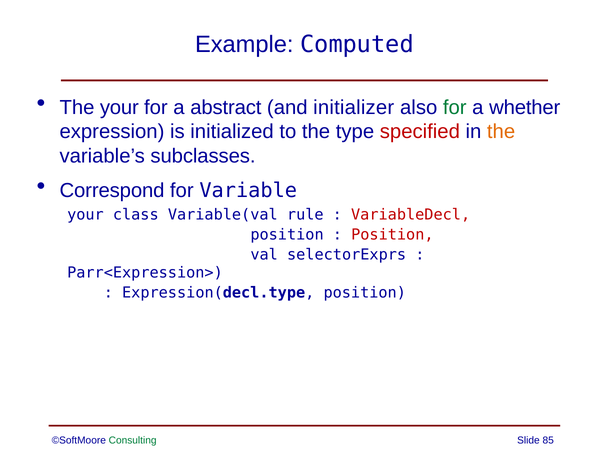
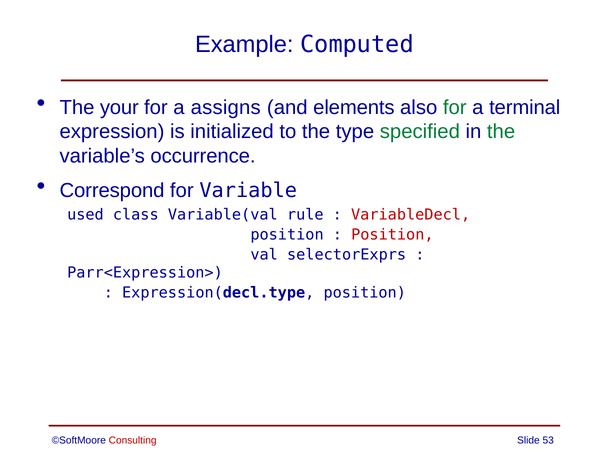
abstract: abstract -> assigns
initializer: initializer -> elements
whether: whether -> terminal
specified colour: red -> green
the at (501, 132) colour: orange -> green
subclasses: subclasses -> occurrence
your at (85, 215): your -> used
Consulting colour: green -> red
85: 85 -> 53
